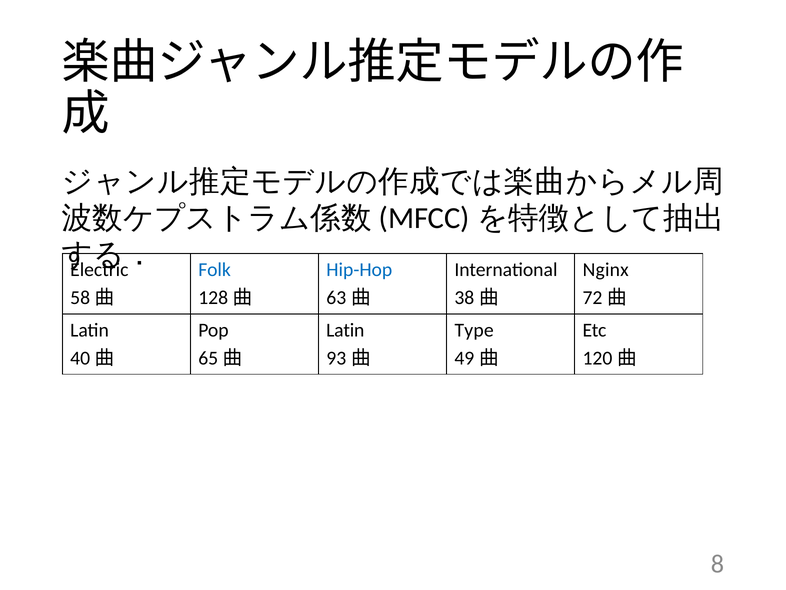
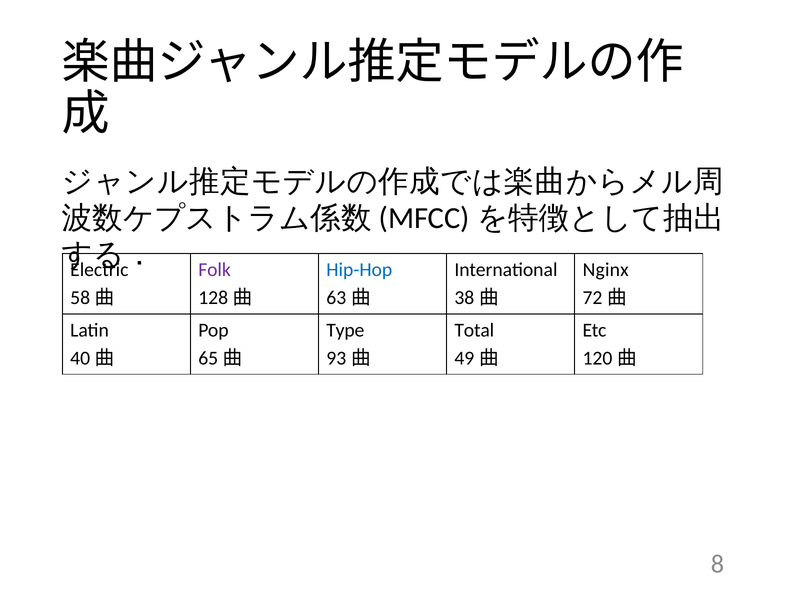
Folk colour: blue -> purple
Latin at (345, 330): Latin -> Type
Type: Type -> Total
